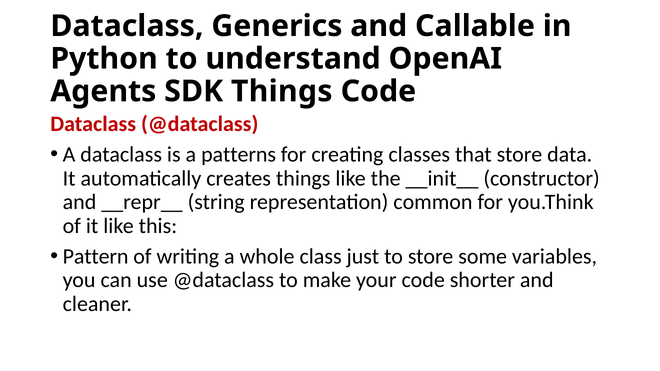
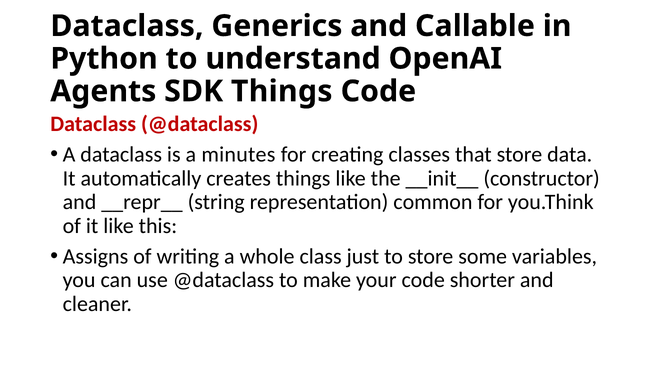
patterns: patterns -> minutes
Pattern: Pattern -> Assigns
